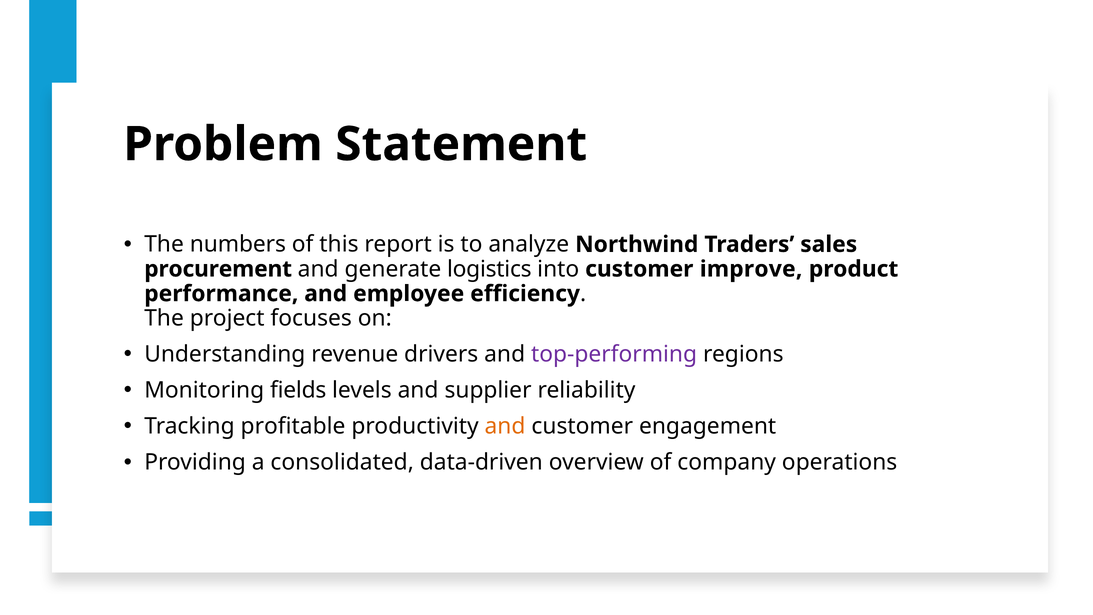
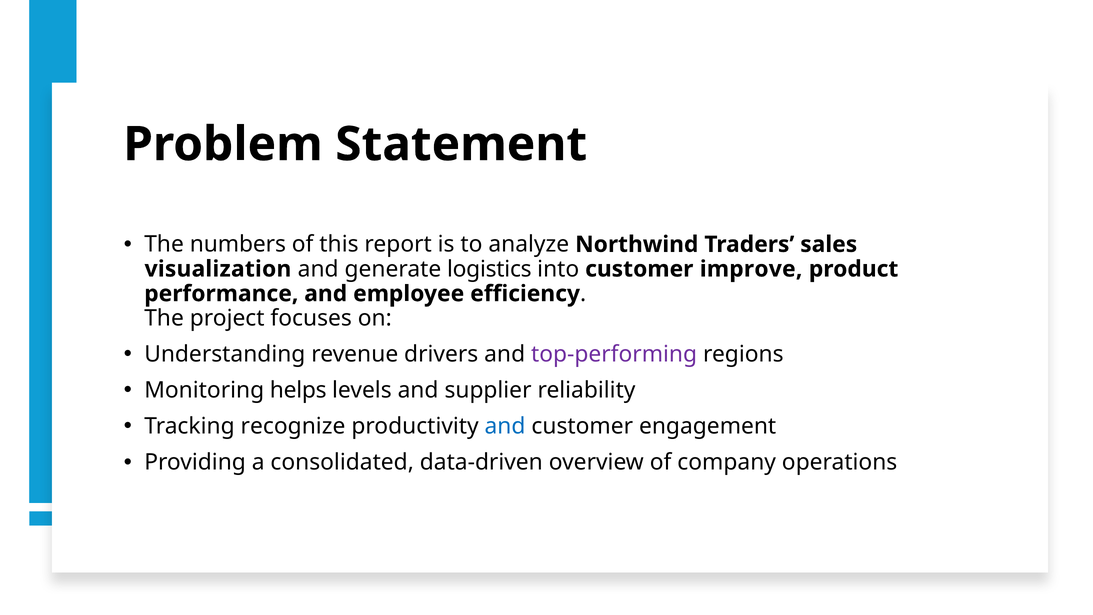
procurement: procurement -> visualization
fields: fields -> helps
profitable: profitable -> recognize
and at (505, 426) colour: orange -> blue
